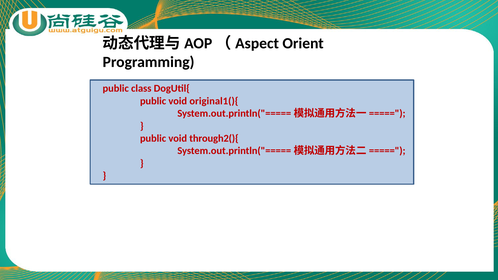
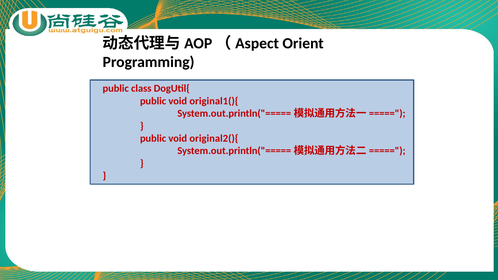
through2(){: through2(){ -> original2(){
